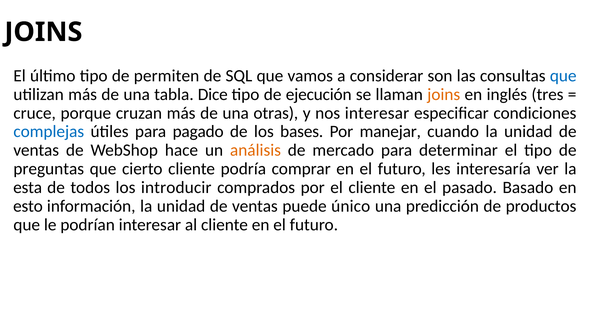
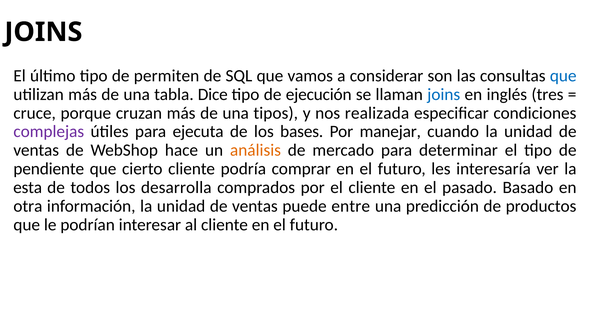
joins at (444, 94) colour: orange -> blue
otras: otras -> tipos
nos interesar: interesar -> realizada
complejas colour: blue -> purple
pagado: pagado -> ejecuta
preguntas: preguntas -> pendiente
introducir: introducir -> desarrolla
esto: esto -> otra
único: único -> entre
